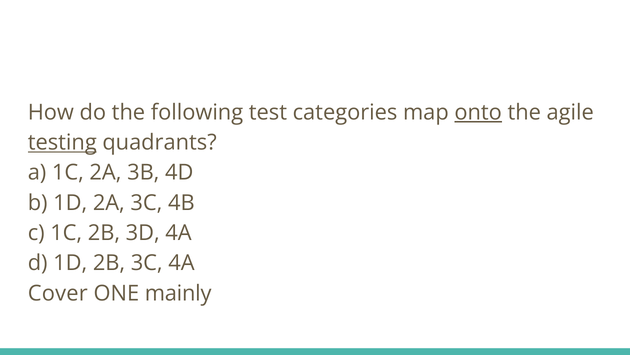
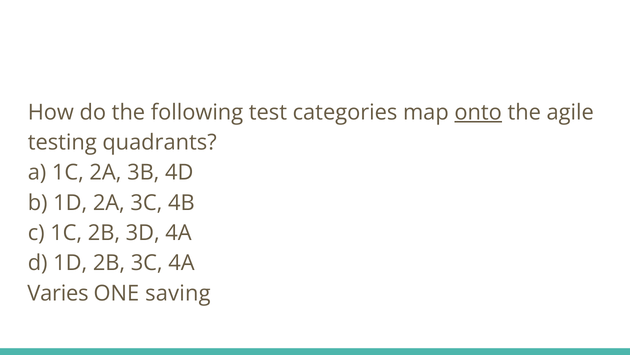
testing underline: present -> none
Cover: Cover -> Varies
mainly: mainly -> saving
